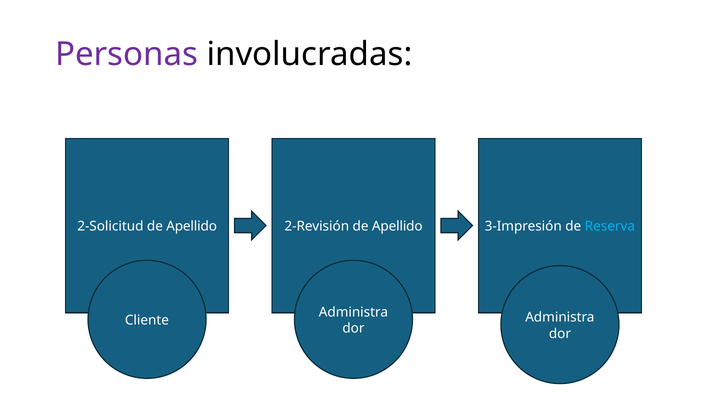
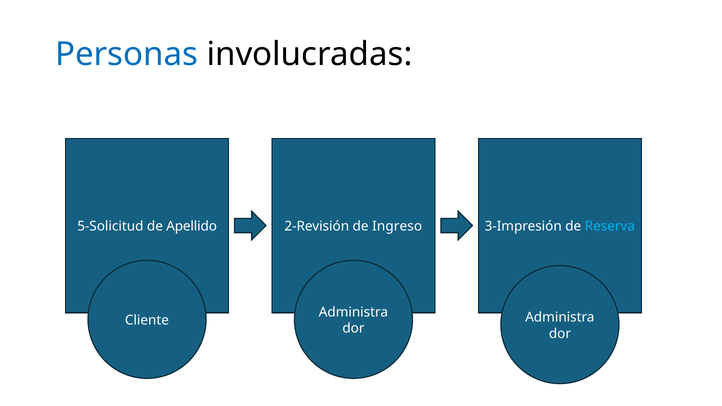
Personas colour: purple -> blue
2-Solicitud: 2-Solicitud -> 5-Solicitud
2-Revisión de Apellido: Apellido -> Ingreso
